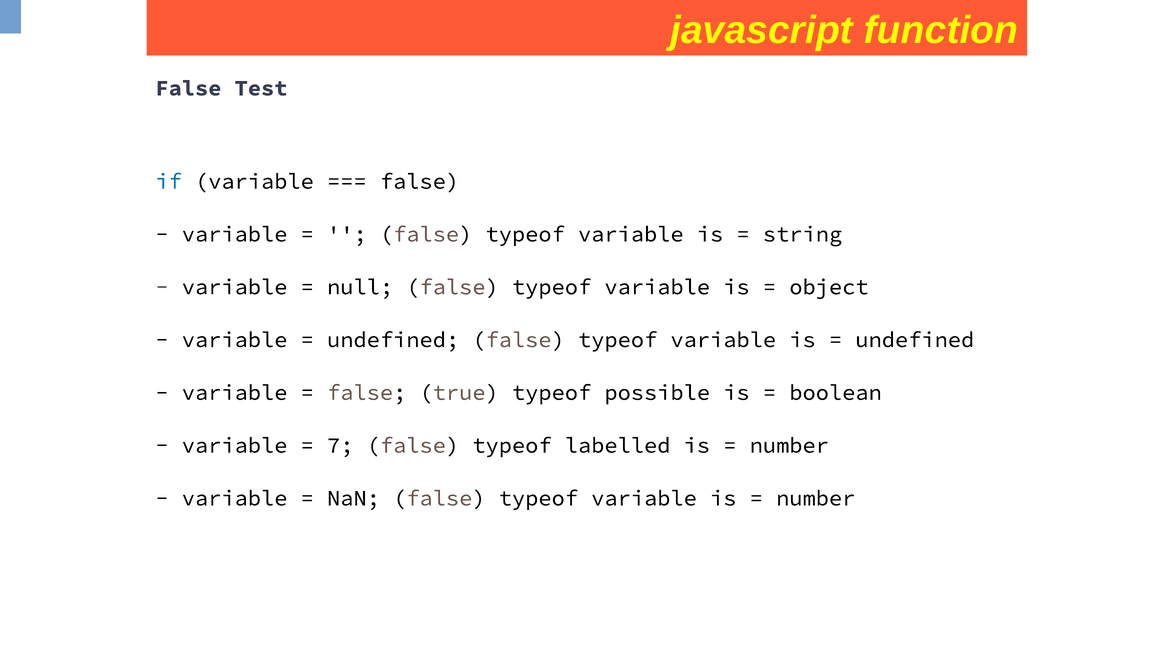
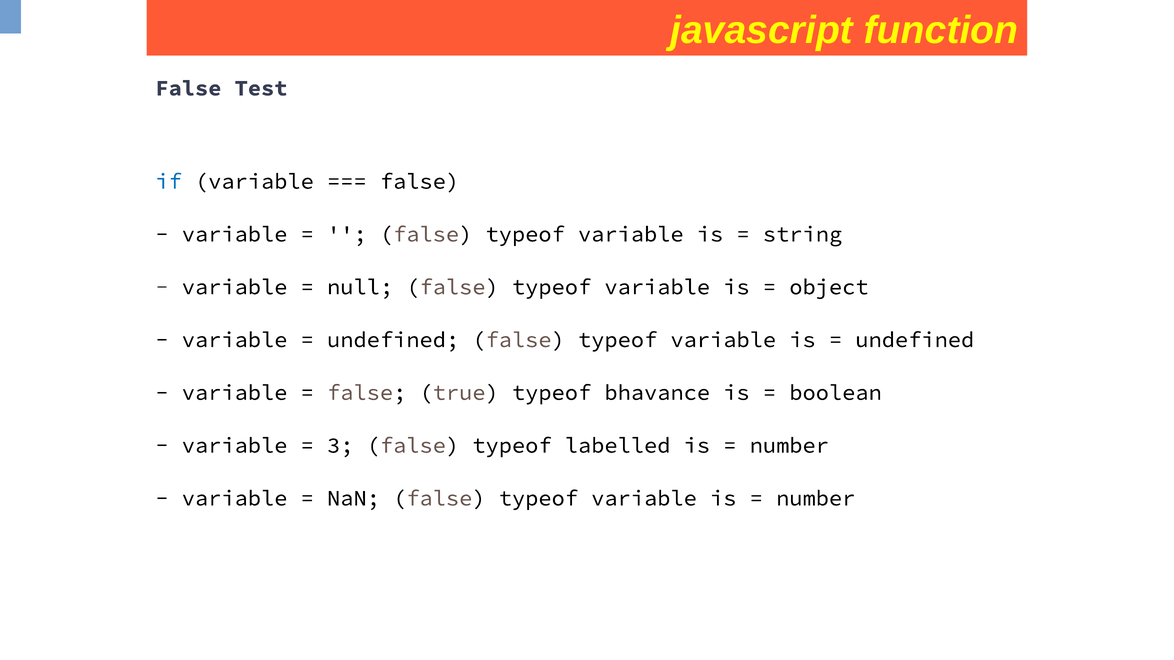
possible: possible -> bhavance
7: 7 -> 3
